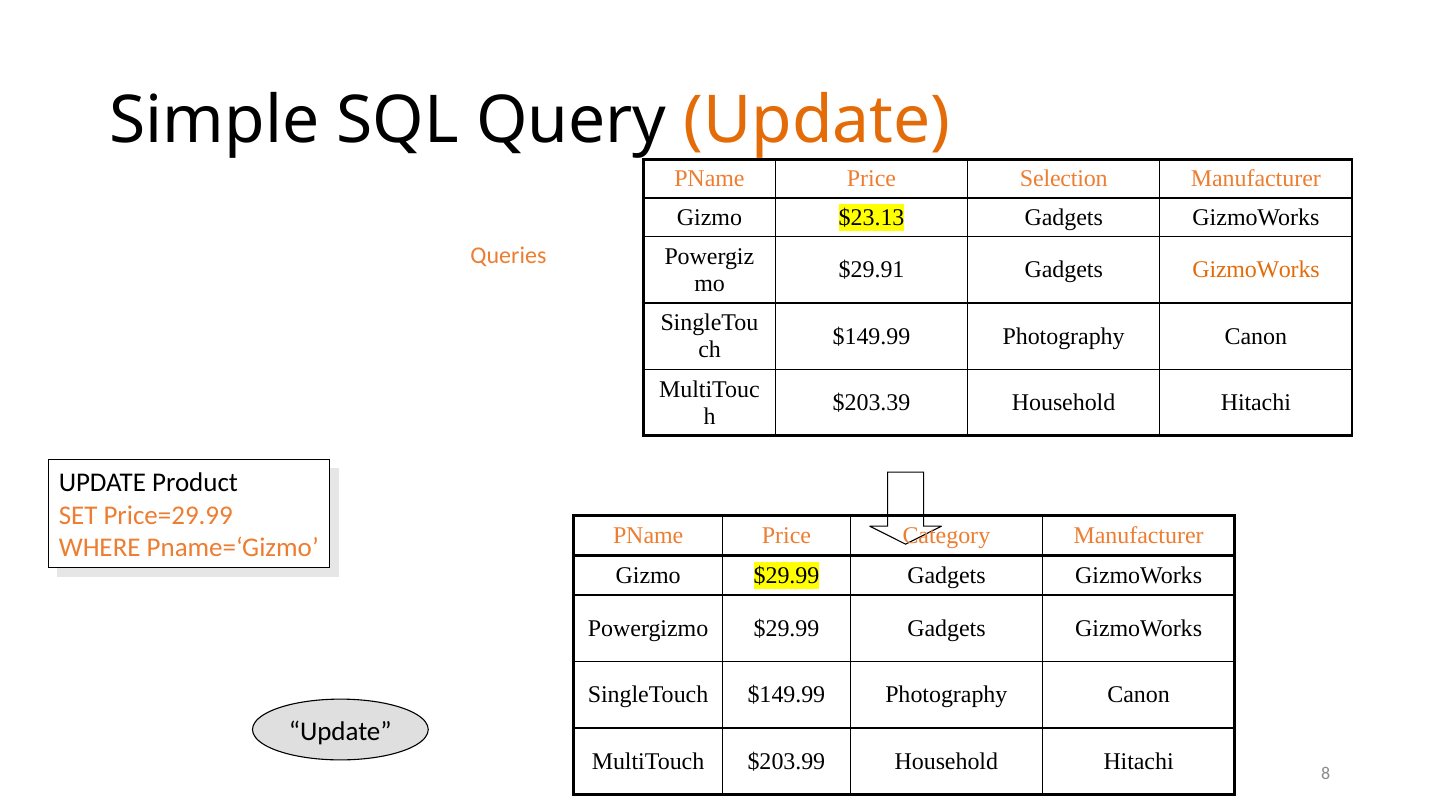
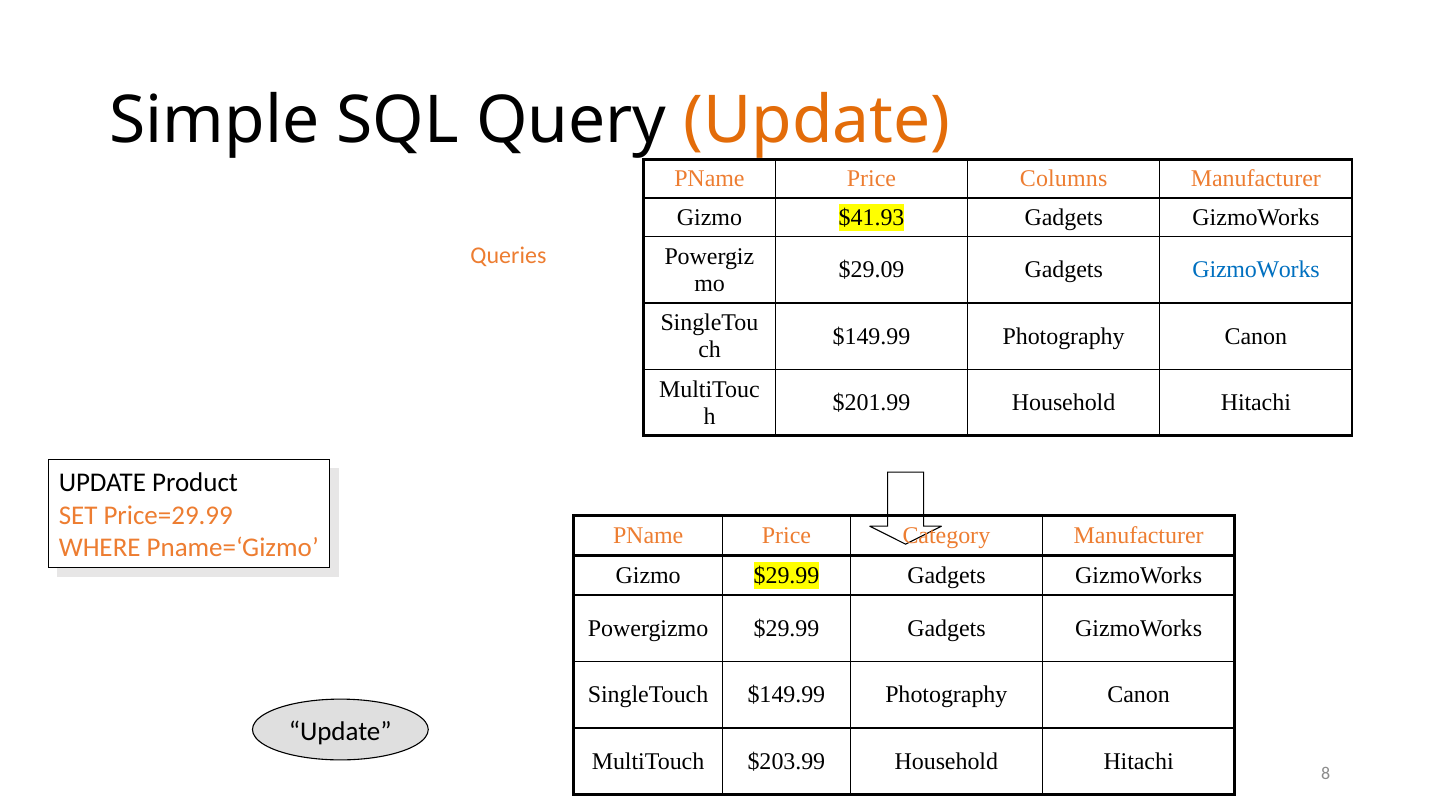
Selection: Selection -> Columns
$23.13: $23.13 -> $41.93
$29.91: $29.91 -> $29.09
GizmoWorks at (1256, 270) colour: orange -> blue
$203.39: $203.39 -> $201.99
